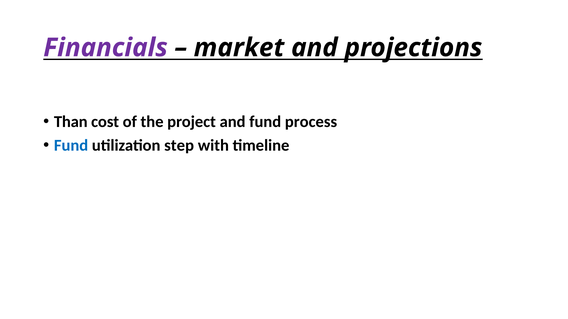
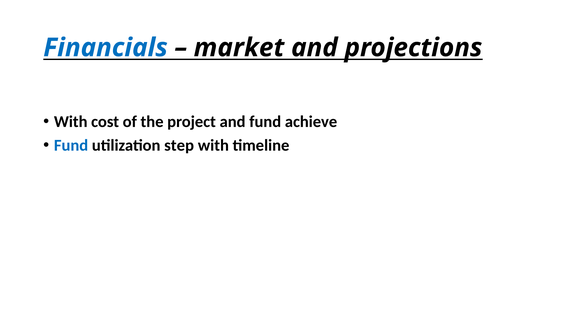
Financials colour: purple -> blue
Than at (71, 122): Than -> With
process: process -> achieve
